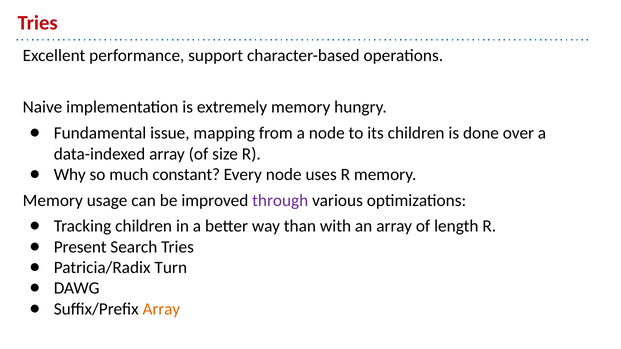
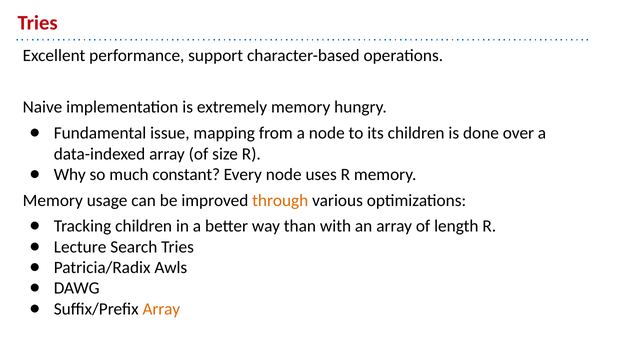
through colour: purple -> orange
Present: Present -> Lecture
Turn: Turn -> Awls
